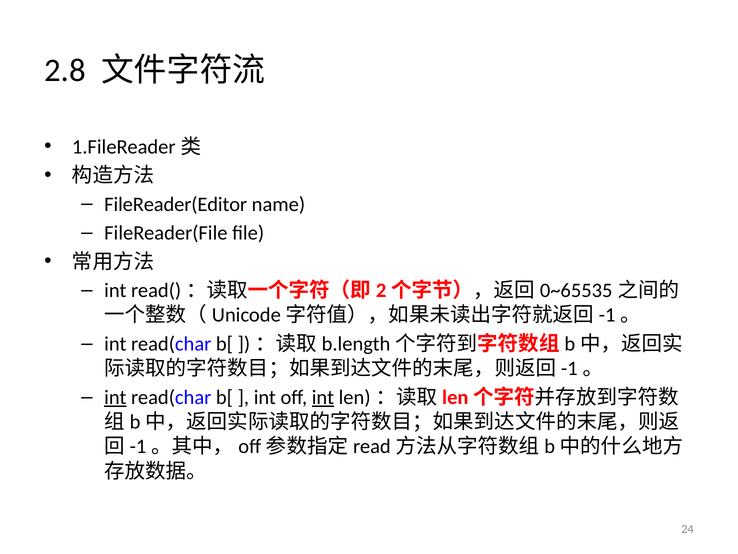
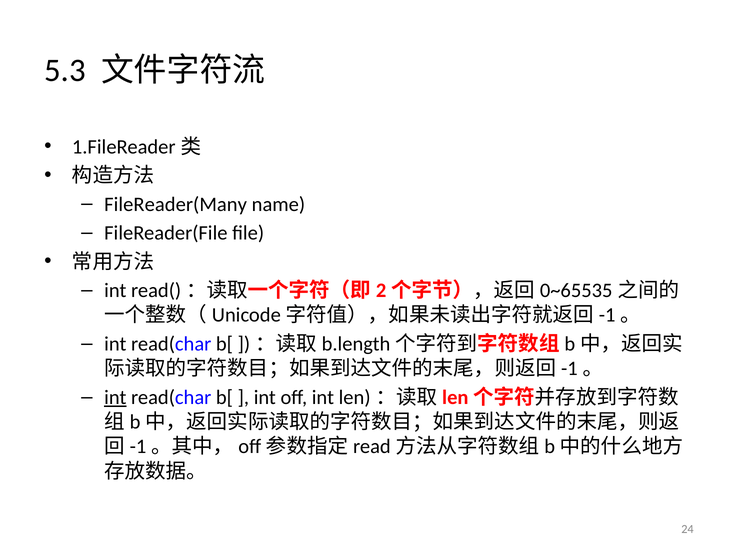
2.8: 2.8 -> 5.3
FileReader(Editor: FileReader(Editor -> FileReader(Many
int at (323, 397) underline: present -> none
